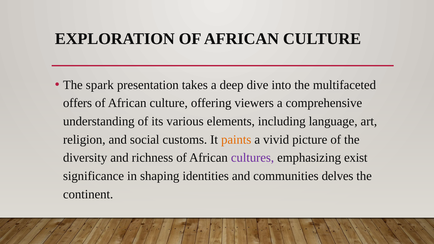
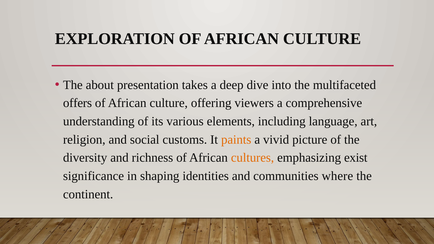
spark: spark -> about
cultures colour: purple -> orange
delves: delves -> where
